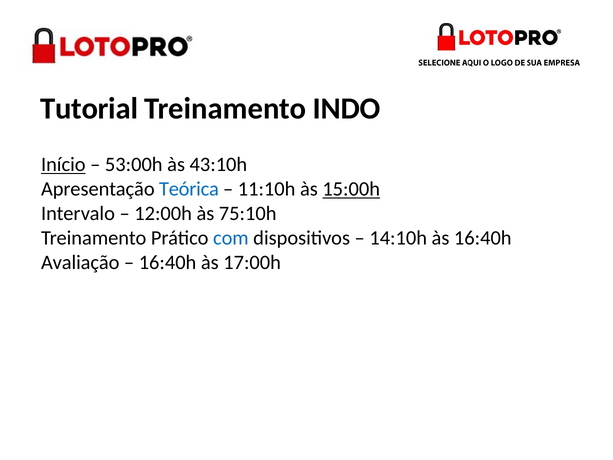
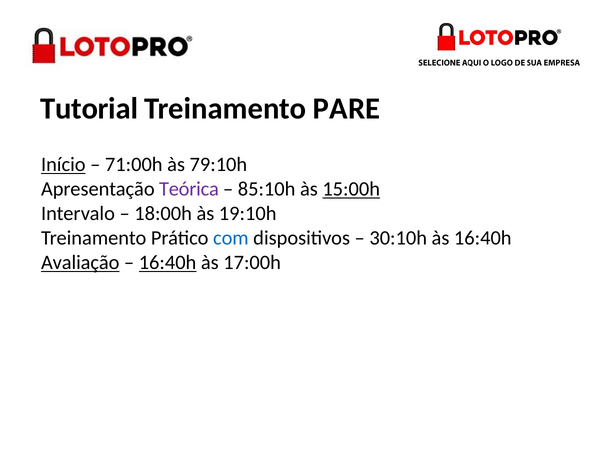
INDO: INDO -> PARE
53:00h: 53:00h -> 71:00h
43:10h: 43:10h -> 79:10h
Teórica colour: blue -> purple
11:10h: 11:10h -> 85:10h
12:00h: 12:00h -> 18:00h
75:10h: 75:10h -> 19:10h
14:10h: 14:10h -> 30:10h
Avaliação underline: none -> present
16:40h at (168, 263) underline: none -> present
